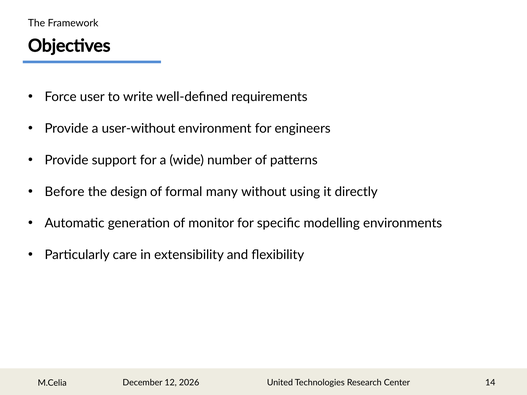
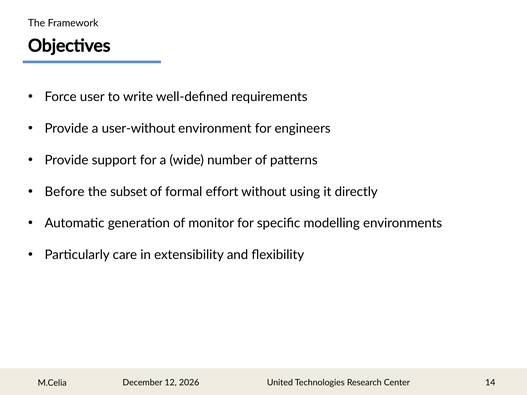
design: design -> subset
many: many -> effort
